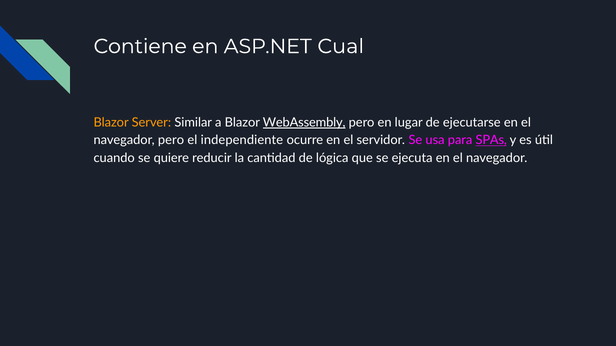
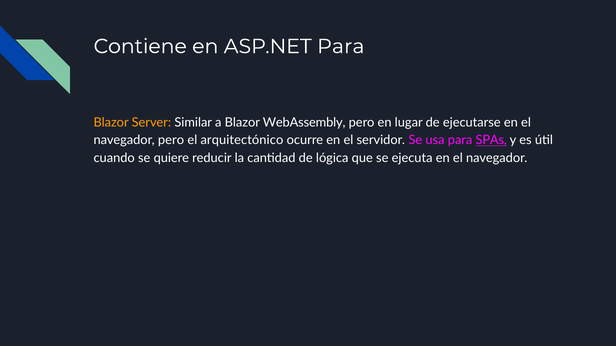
ASP.NET Cual: Cual -> Para
WebAssembly underline: present -> none
independiente: independiente -> arquitectónico
